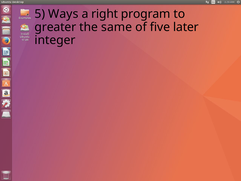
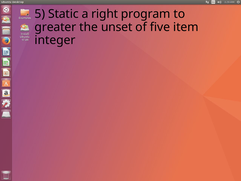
Ways: Ways -> Static
same: same -> unset
later: later -> item
